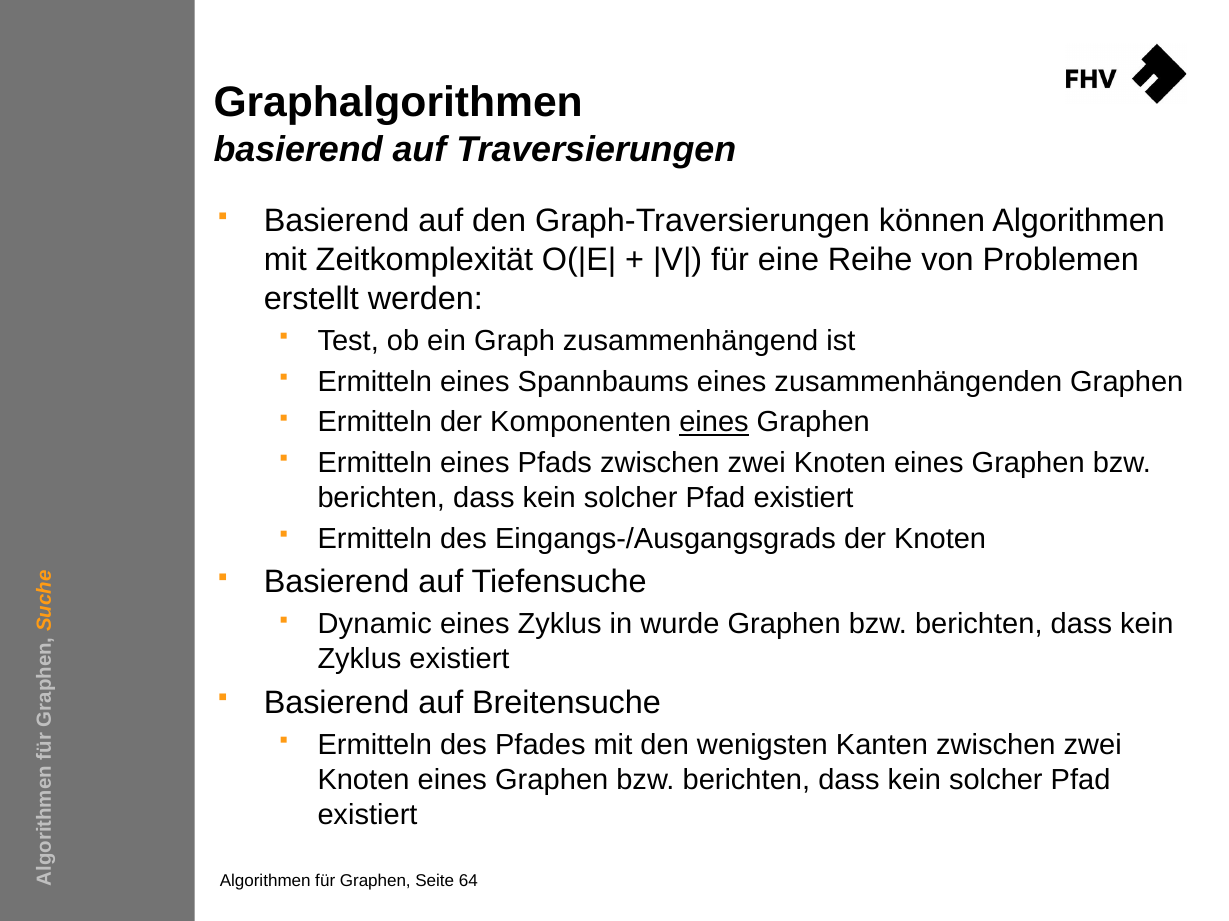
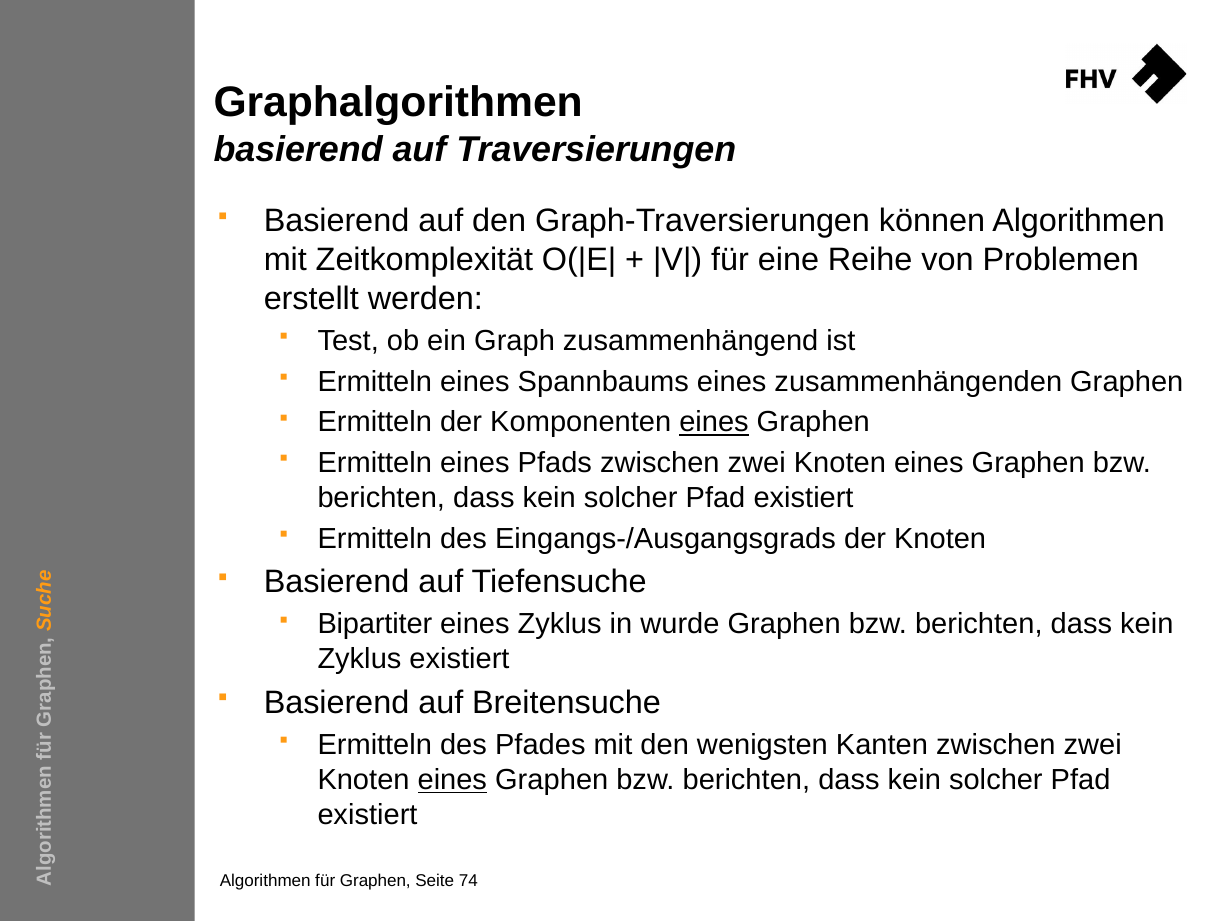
Dynamic: Dynamic -> Bipartiter
eines at (452, 781) underline: none -> present
64: 64 -> 74
